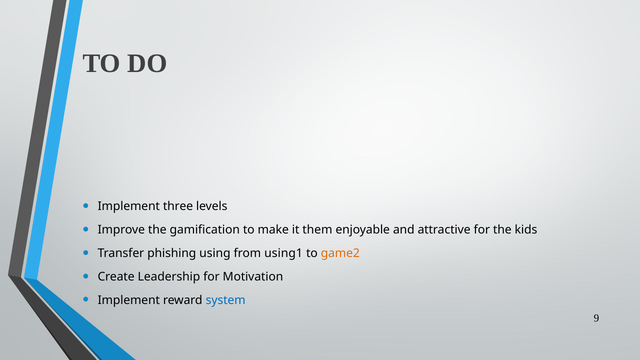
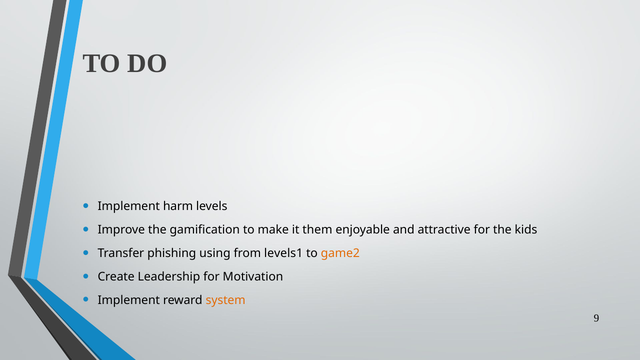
three: three -> harm
using1: using1 -> levels1
system colour: blue -> orange
